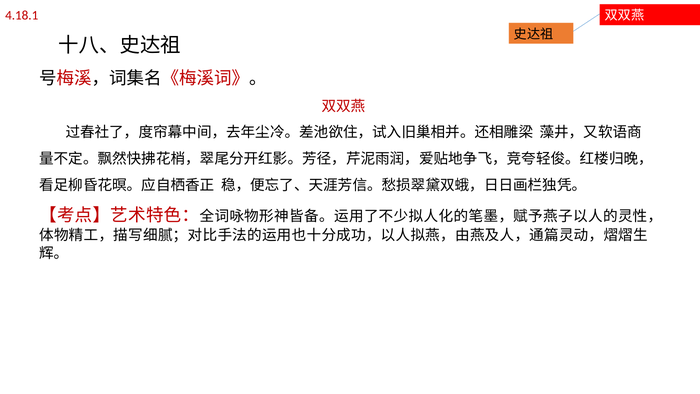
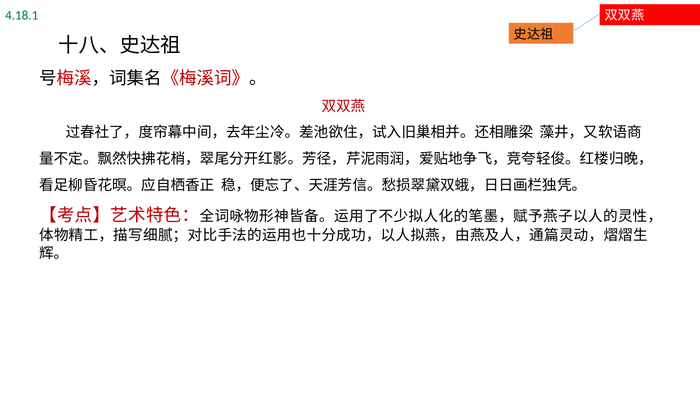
4.18.1 colour: red -> green
